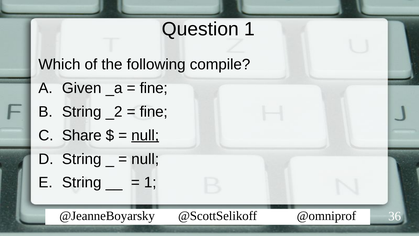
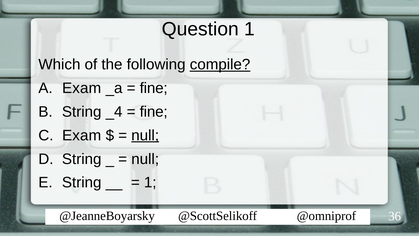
compile underline: none -> present
Given at (82, 88): Given -> Exam
_2: _2 -> _4
Share at (82, 135): Share -> Exam
